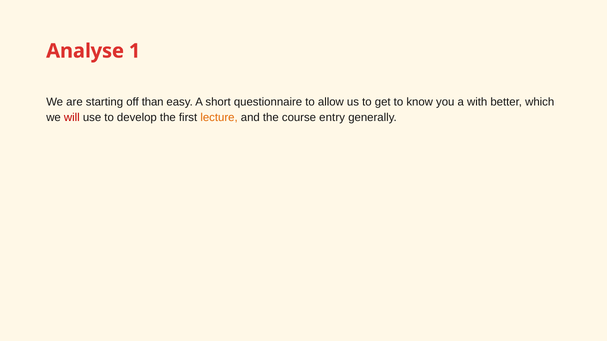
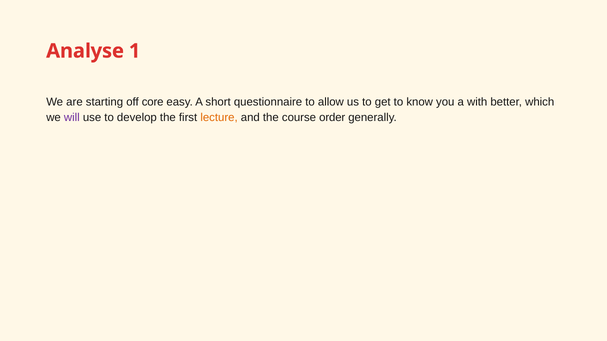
than: than -> core
will colour: red -> purple
entry: entry -> order
